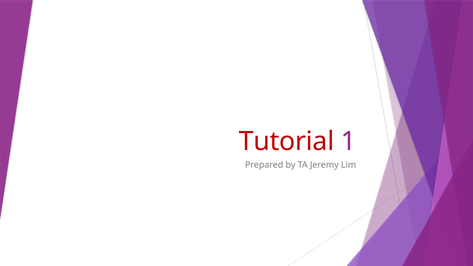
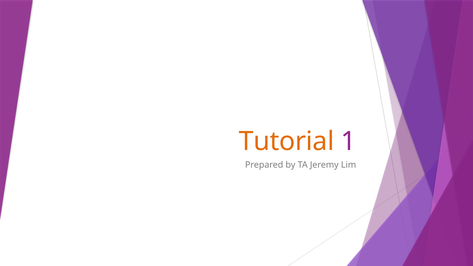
Tutorial colour: red -> orange
